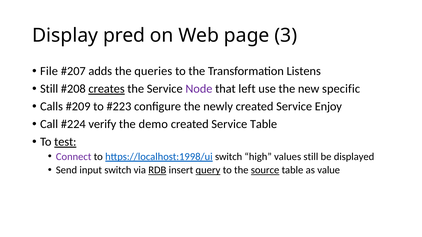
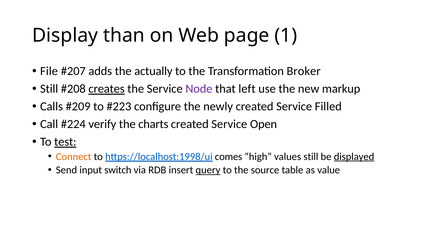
pred: pred -> than
3: 3 -> 1
queries: queries -> actually
Listens: Listens -> Broker
specific: specific -> markup
Enjoy: Enjoy -> Filled
demo: demo -> charts
Service Table: Table -> Open
Connect colour: purple -> orange
https://localhost:1998/ui switch: switch -> comes
displayed underline: none -> present
RDB underline: present -> none
source underline: present -> none
